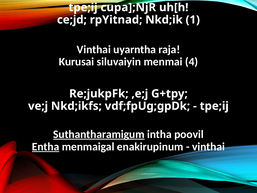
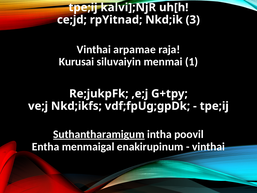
cupa];NjR: cupa];NjR -> kalvi];NjR
1: 1 -> 3
uyarntha: uyarntha -> arpamae
4: 4 -> 1
Entha underline: present -> none
